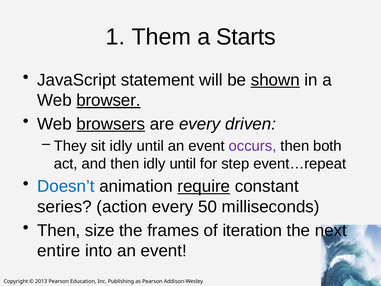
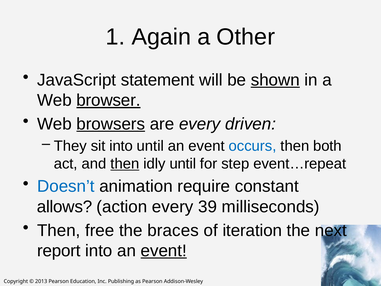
Them: Them -> Again
Starts: Starts -> Other
sit idly: idly -> into
occurs colour: purple -> blue
then at (125, 164) underline: none -> present
require underline: present -> none
series: series -> allows
50: 50 -> 39
size: size -> free
frames: frames -> braces
entire: entire -> report
event at (164, 251) underline: none -> present
